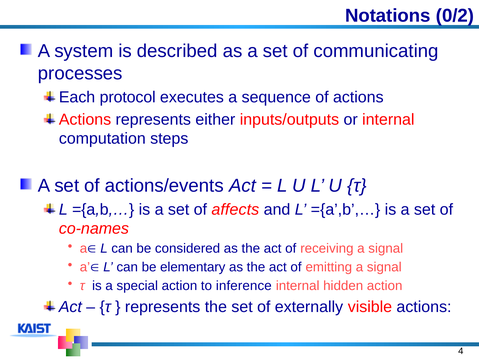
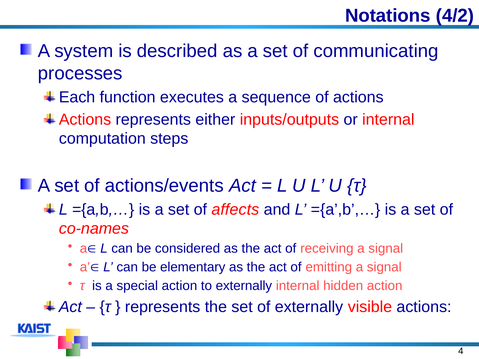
0/2: 0/2 -> 4/2
protocol: protocol -> function
to inference: inference -> externally
